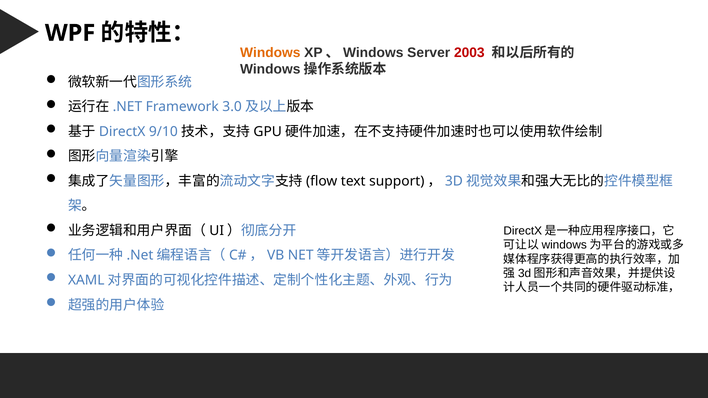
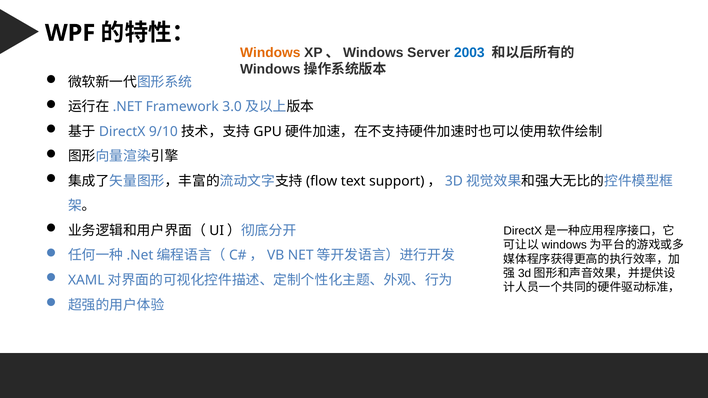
2003 colour: red -> blue
